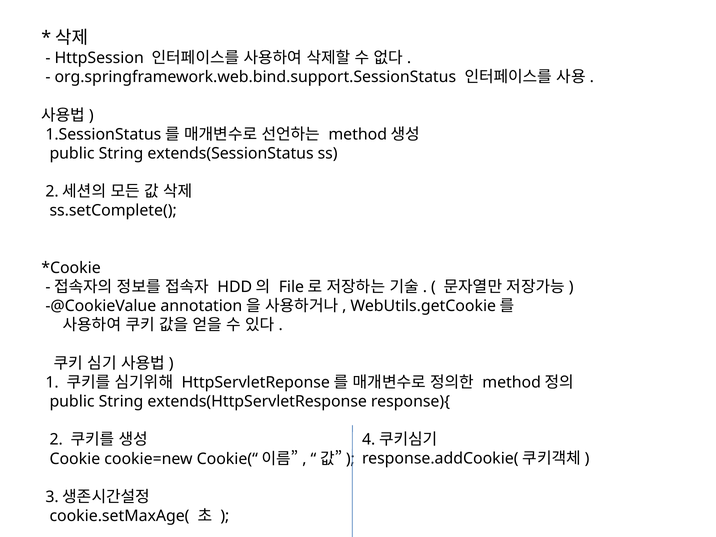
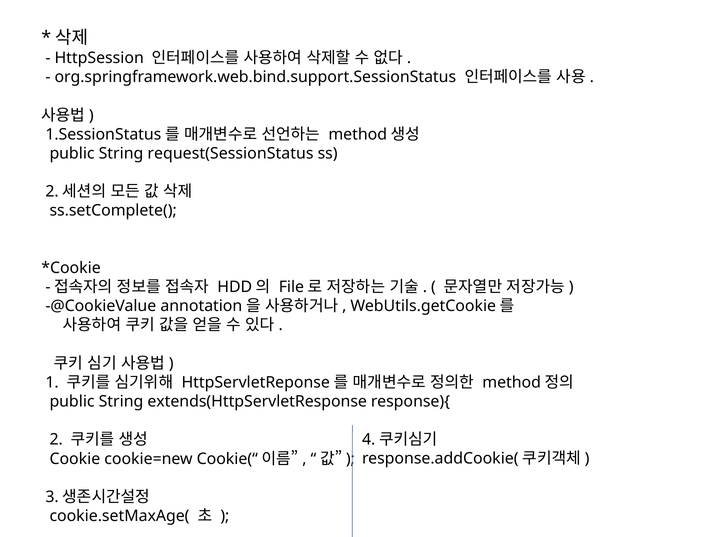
extends(SessionStatus: extends(SessionStatus -> request(SessionStatus
